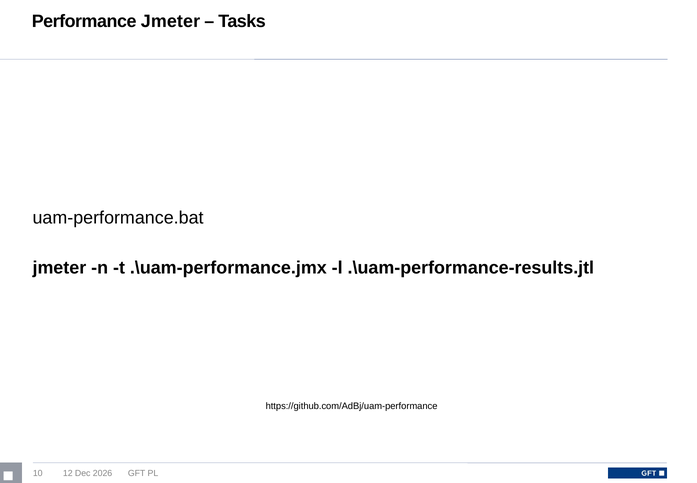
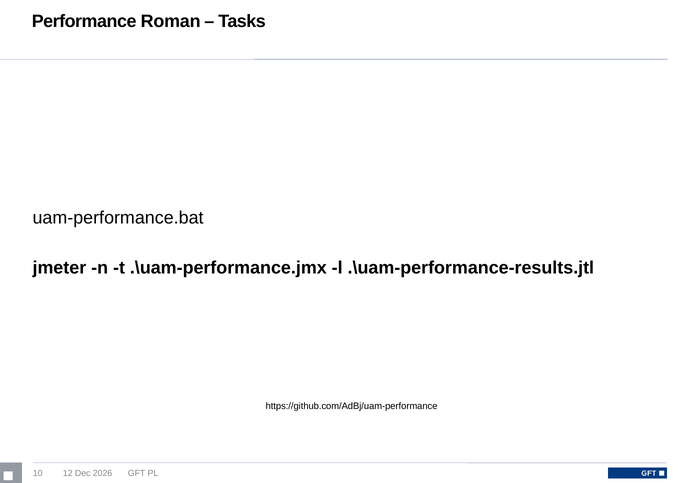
Performance Jmeter: Jmeter -> Roman
